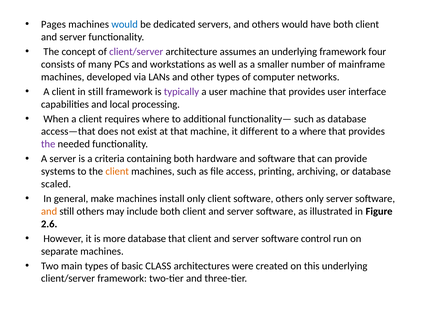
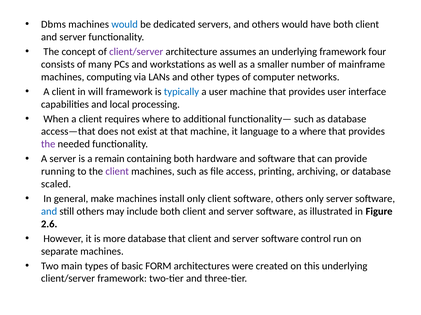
Pages: Pages -> Dbms
developed: developed -> computing
in still: still -> will
typically colour: purple -> blue
different: different -> language
criteria: criteria -> remain
systems: systems -> running
client at (117, 172) colour: orange -> purple
and at (49, 212) colour: orange -> blue
CLASS: CLASS -> FORM
